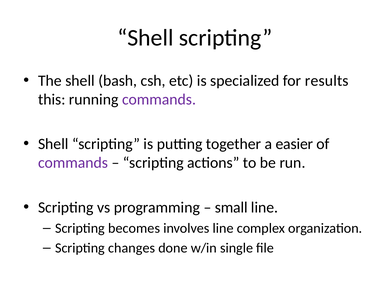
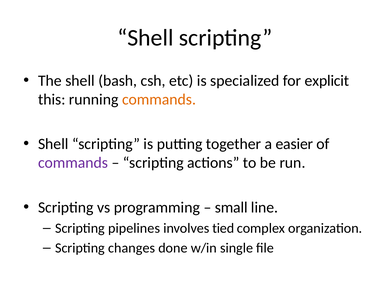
results: results -> explicit
commands at (159, 100) colour: purple -> orange
becomes: becomes -> pipelines
involves line: line -> tied
